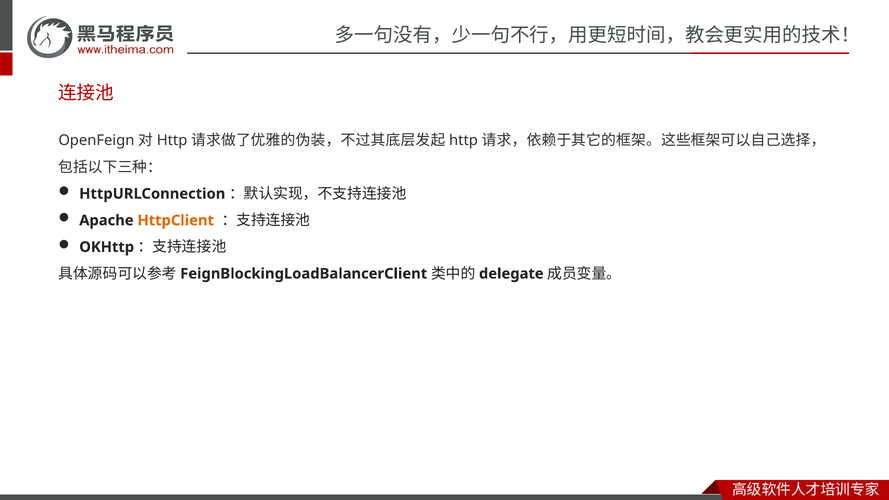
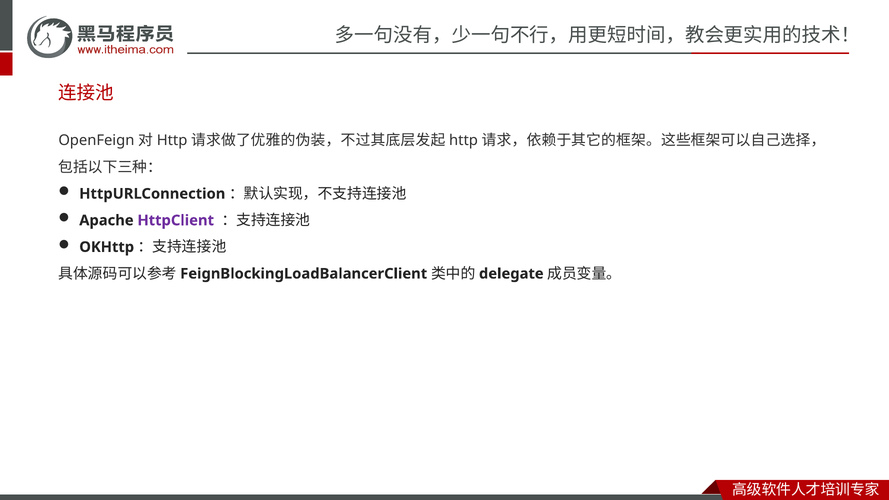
HttpClient colour: orange -> purple
